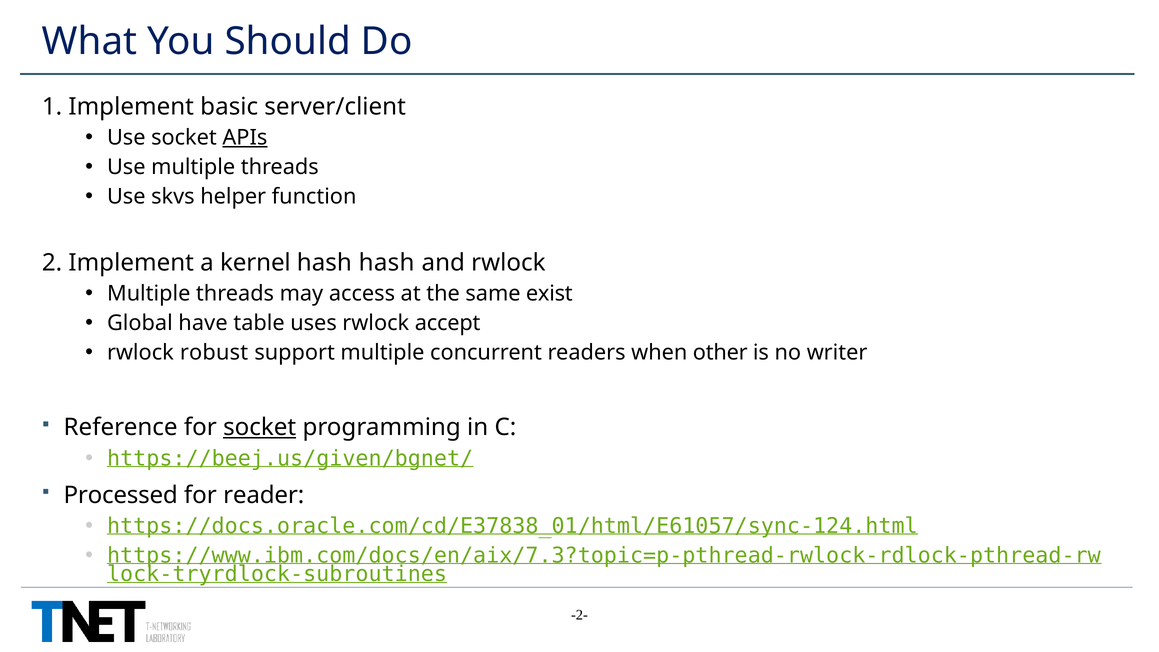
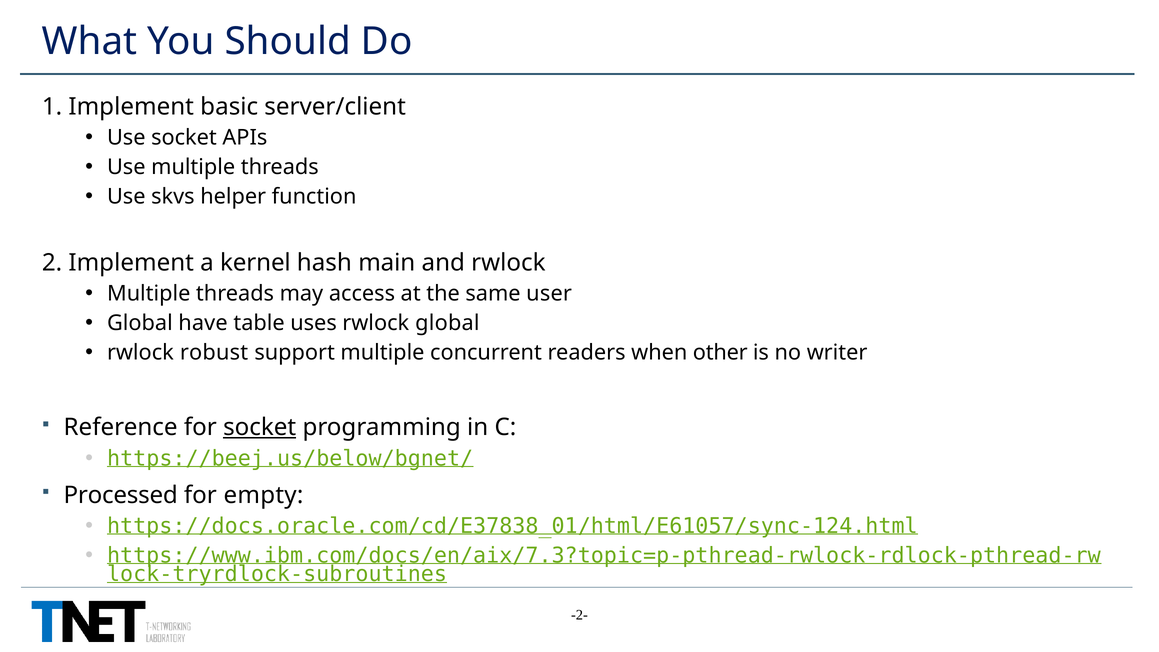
APIs underline: present -> none
hash hash: hash -> main
exist: exist -> user
rwlock accept: accept -> global
https://beej.us/given/bgnet/: https://beej.us/given/bgnet/ -> https://beej.us/below/bgnet/
reader: reader -> empty
